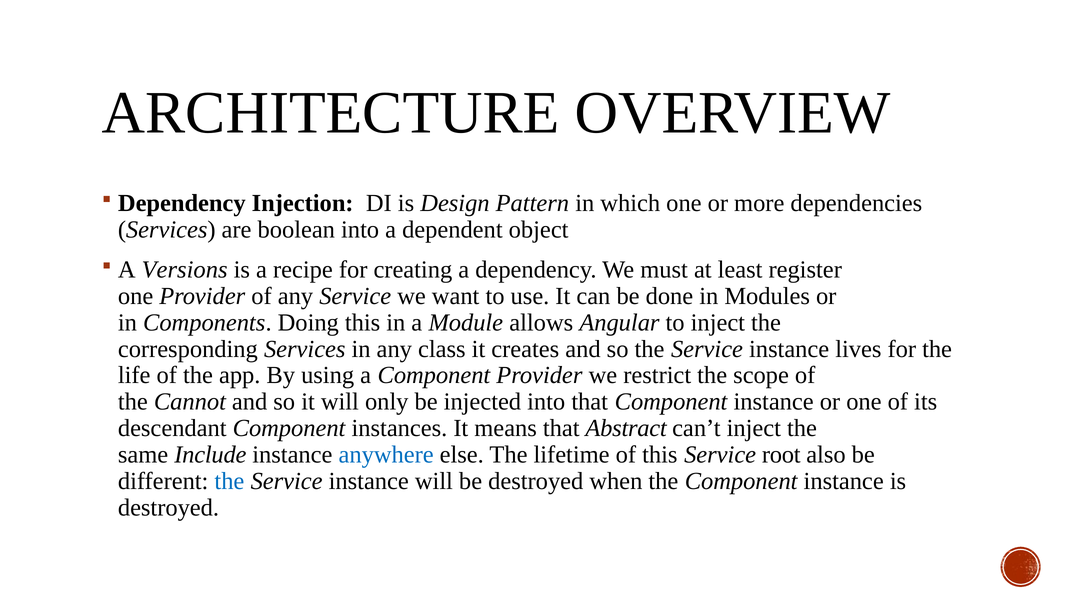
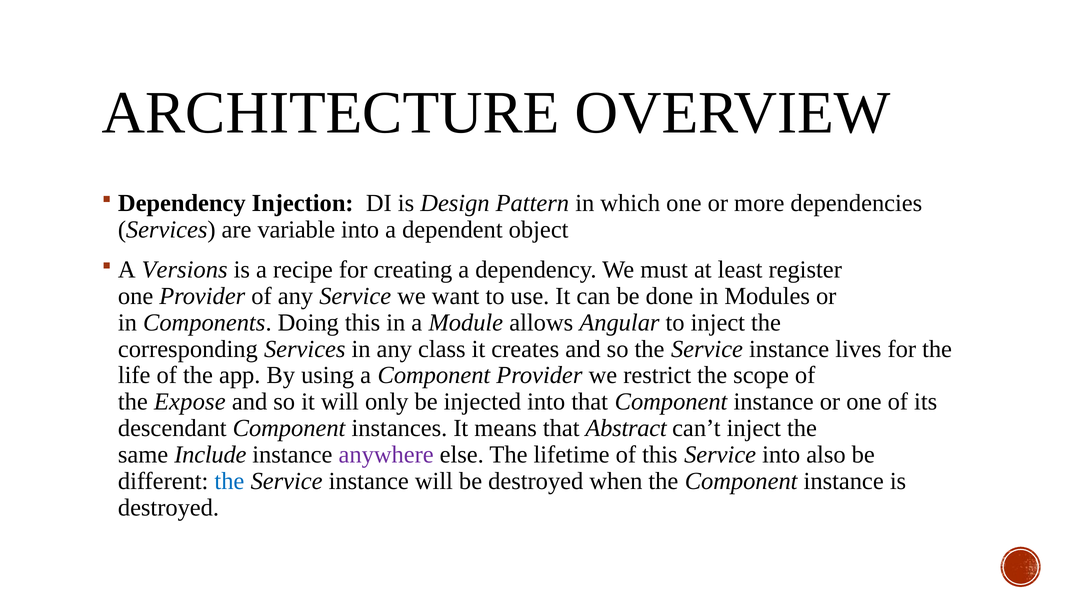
boolean: boolean -> variable
Cannot: Cannot -> Expose
anywhere colour: blue -> purple
Service root: root -> into
